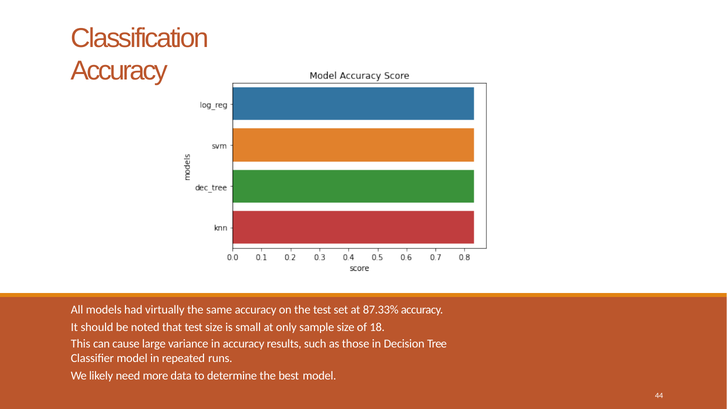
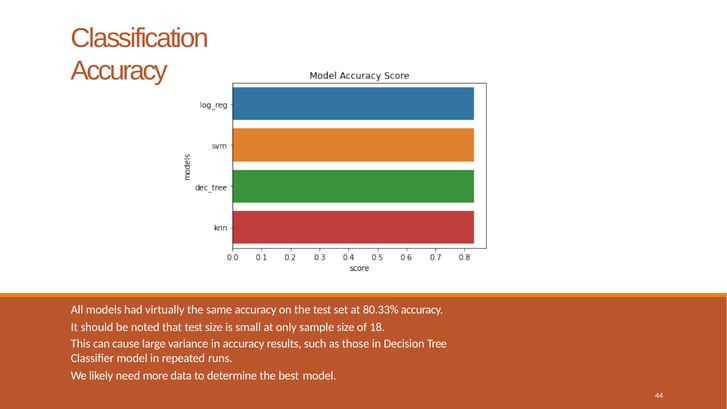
87.33%: 87.33% -> 80.33%
